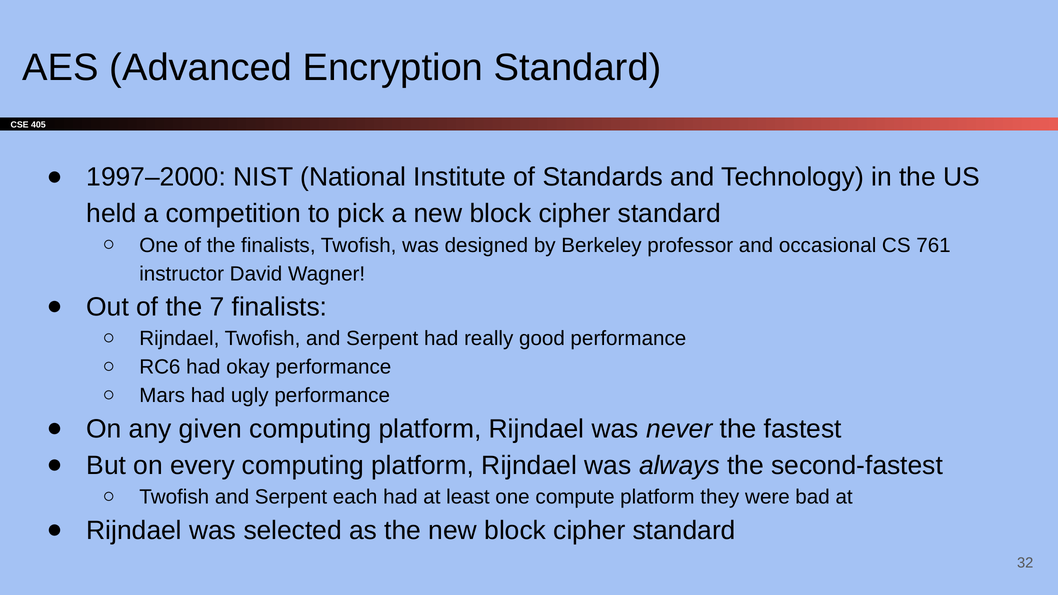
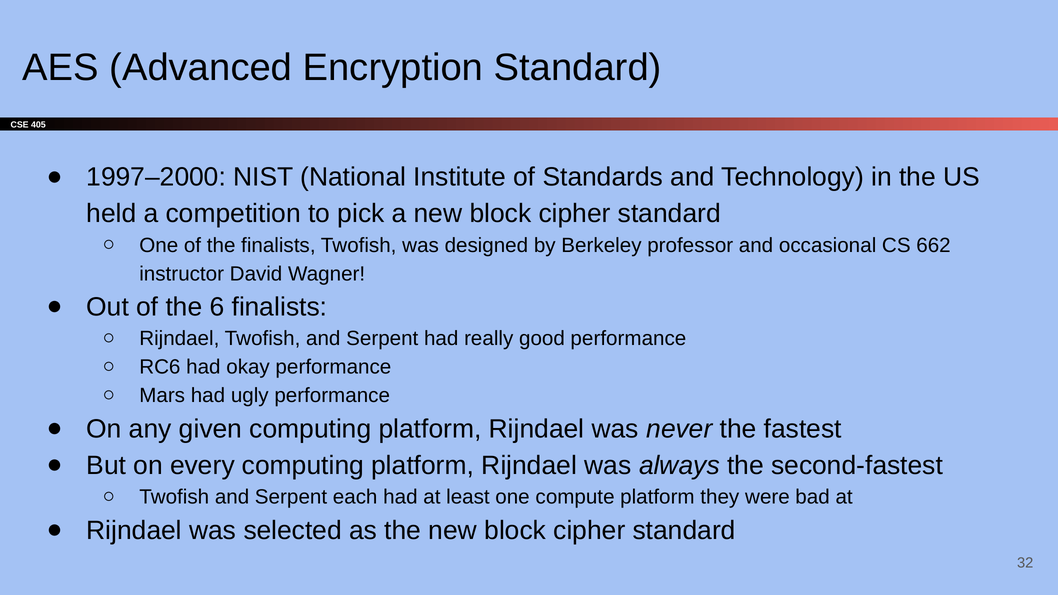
761: 761 -> 662
7: 7 -> 6
